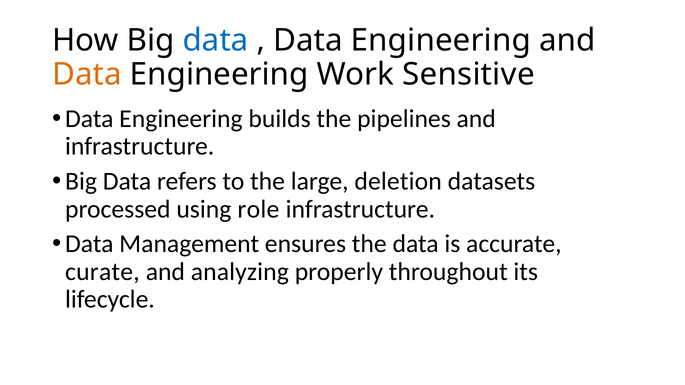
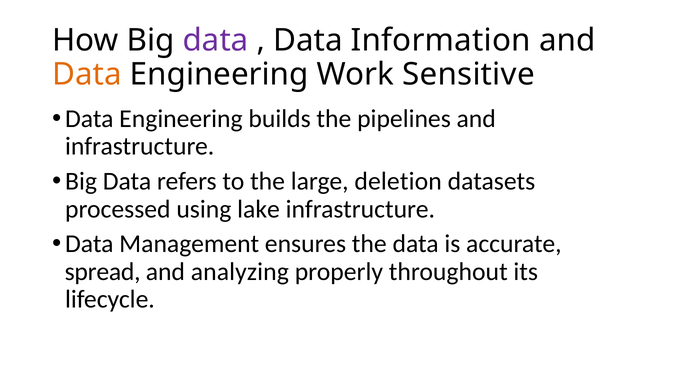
data at (216, 41) colour: blue -> purple
Engineering at (441, 41): Engineering -> Information
role: role -> lake
curate: curate -> spread
